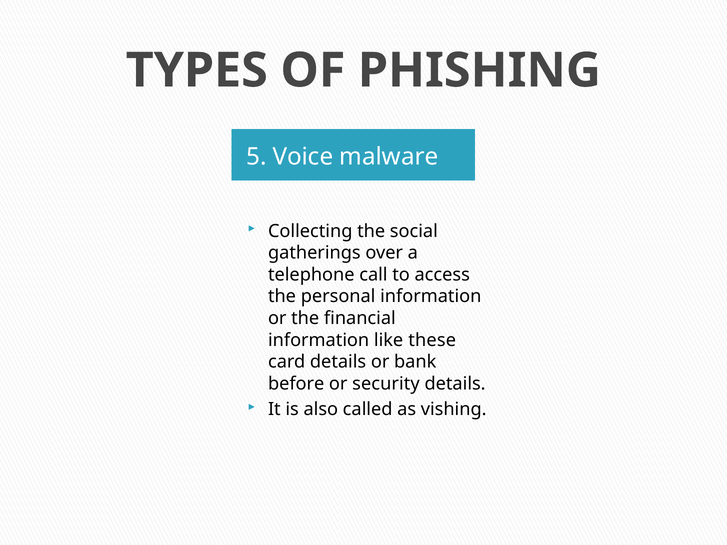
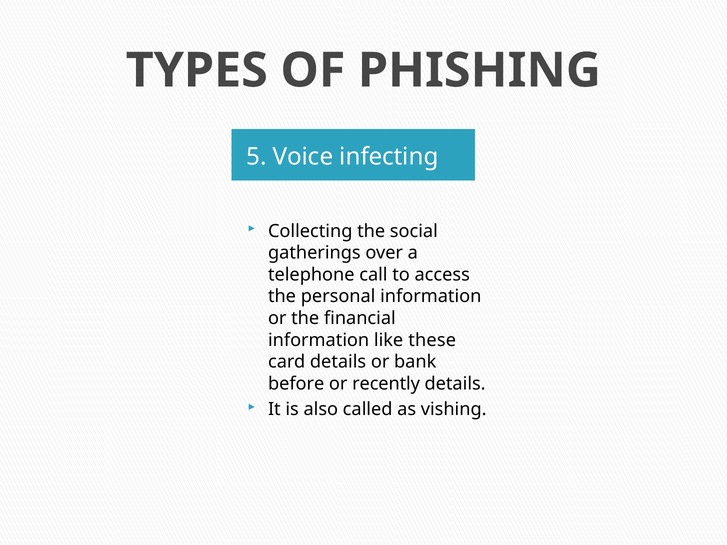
malware: malware -> infecting
security: security -> recently
